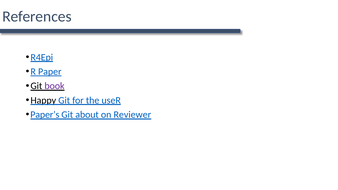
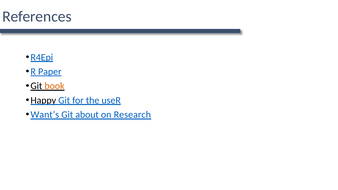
book colour: purple -> orange
Paper’s: Paper’s -> Want’s
Reviewer: Reviewer -> Research
